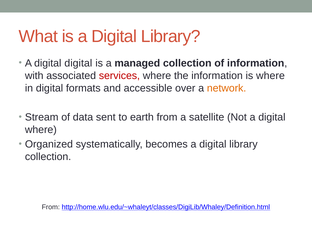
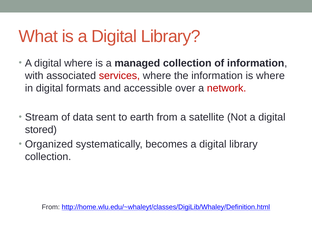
digital digital: digital -> where
network colour: orange -> red
where at (41, 130): where -> stored
